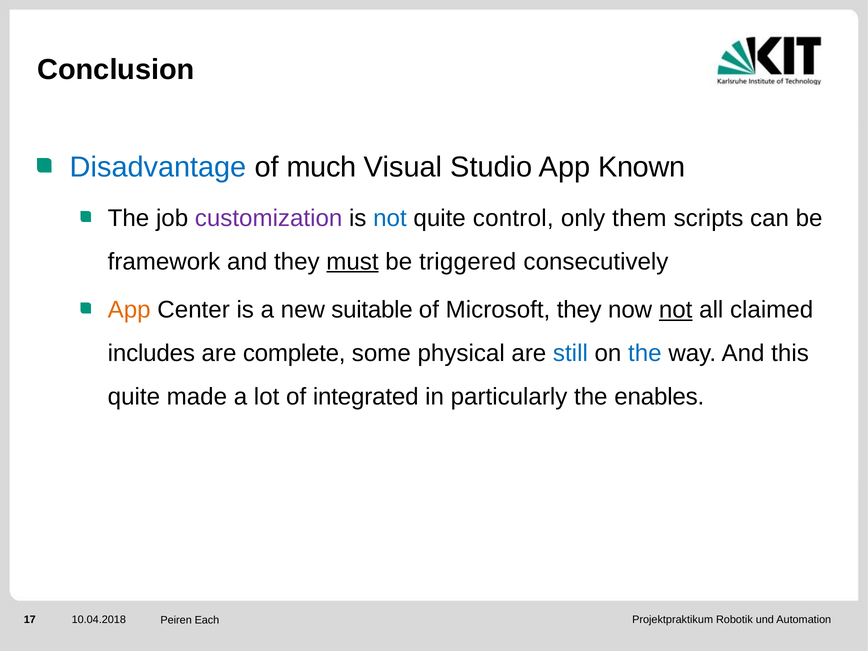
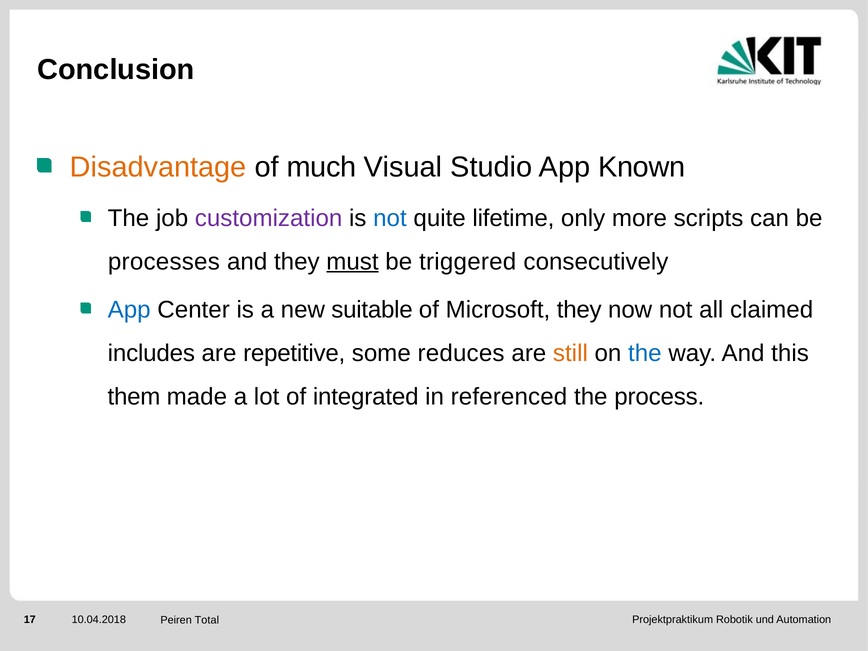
Disadvantage colour: blue -> orange
control: control -> lifetime
them: them -> more
framework: framework -> processes
App at (129, 310) colour: orange -> blue
not at (676, 310) underline: present -> none
complete: complete -> repetitive
physical: physical -> reduces
still colour: blue -> orange
quite at (134, 397): quite -> them
particularly: particularly -> referenced
enables: enables -> process
Each: Each -> Total
